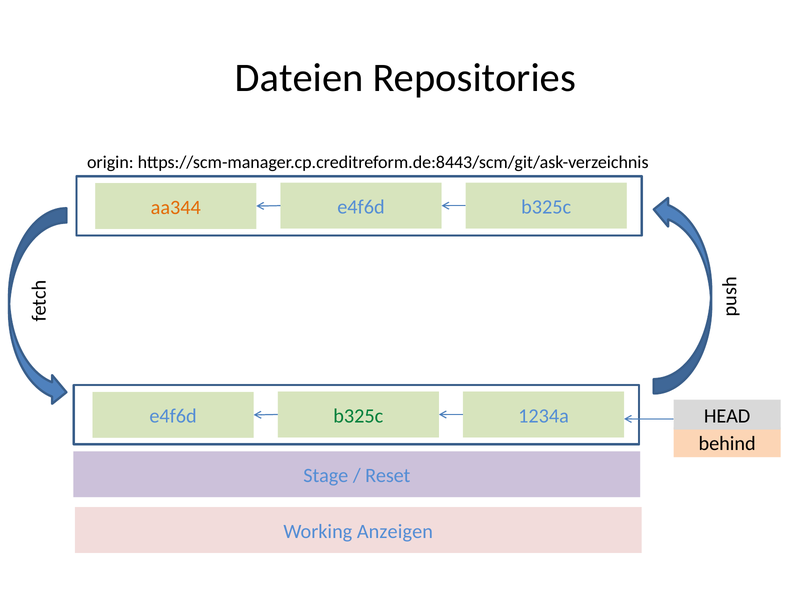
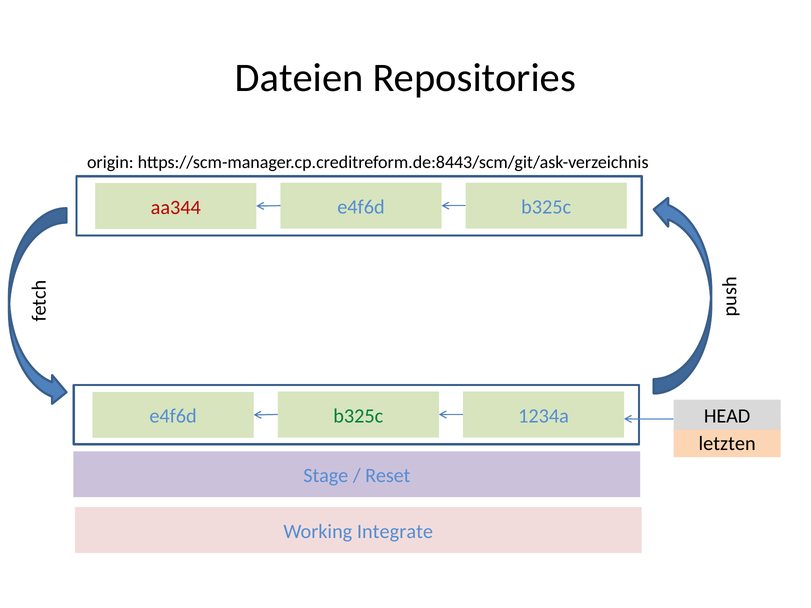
aa344 colour: orange -> red
behind: behind -> letzten
Anzeigen: Anzeigen -> Integrate
